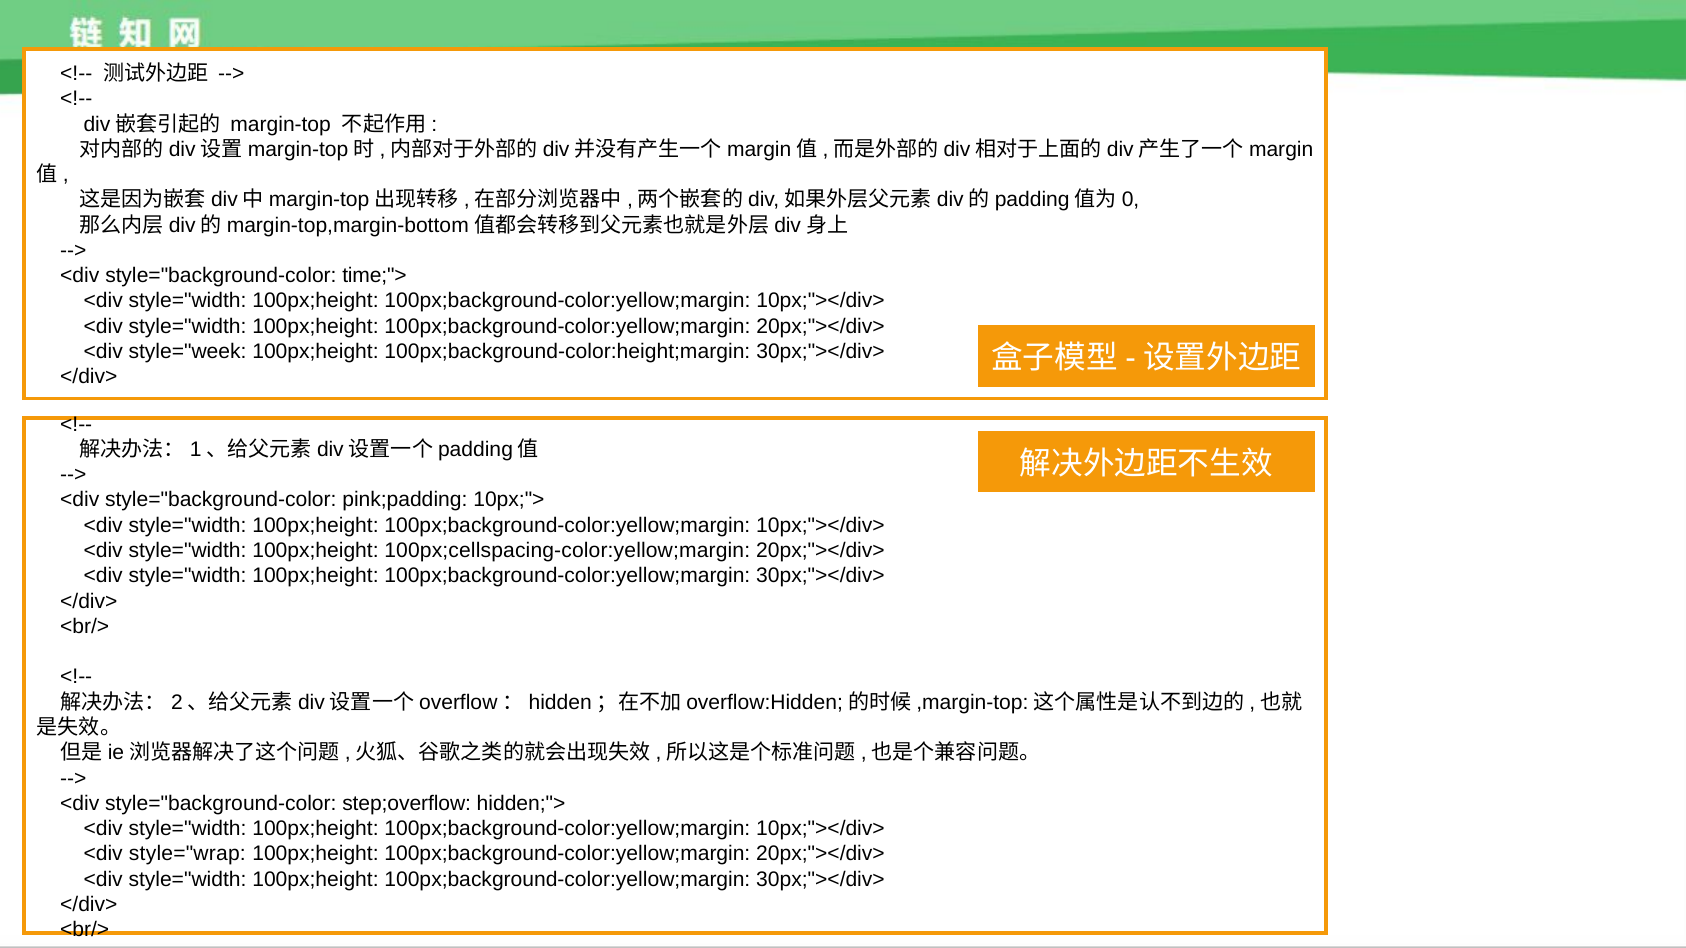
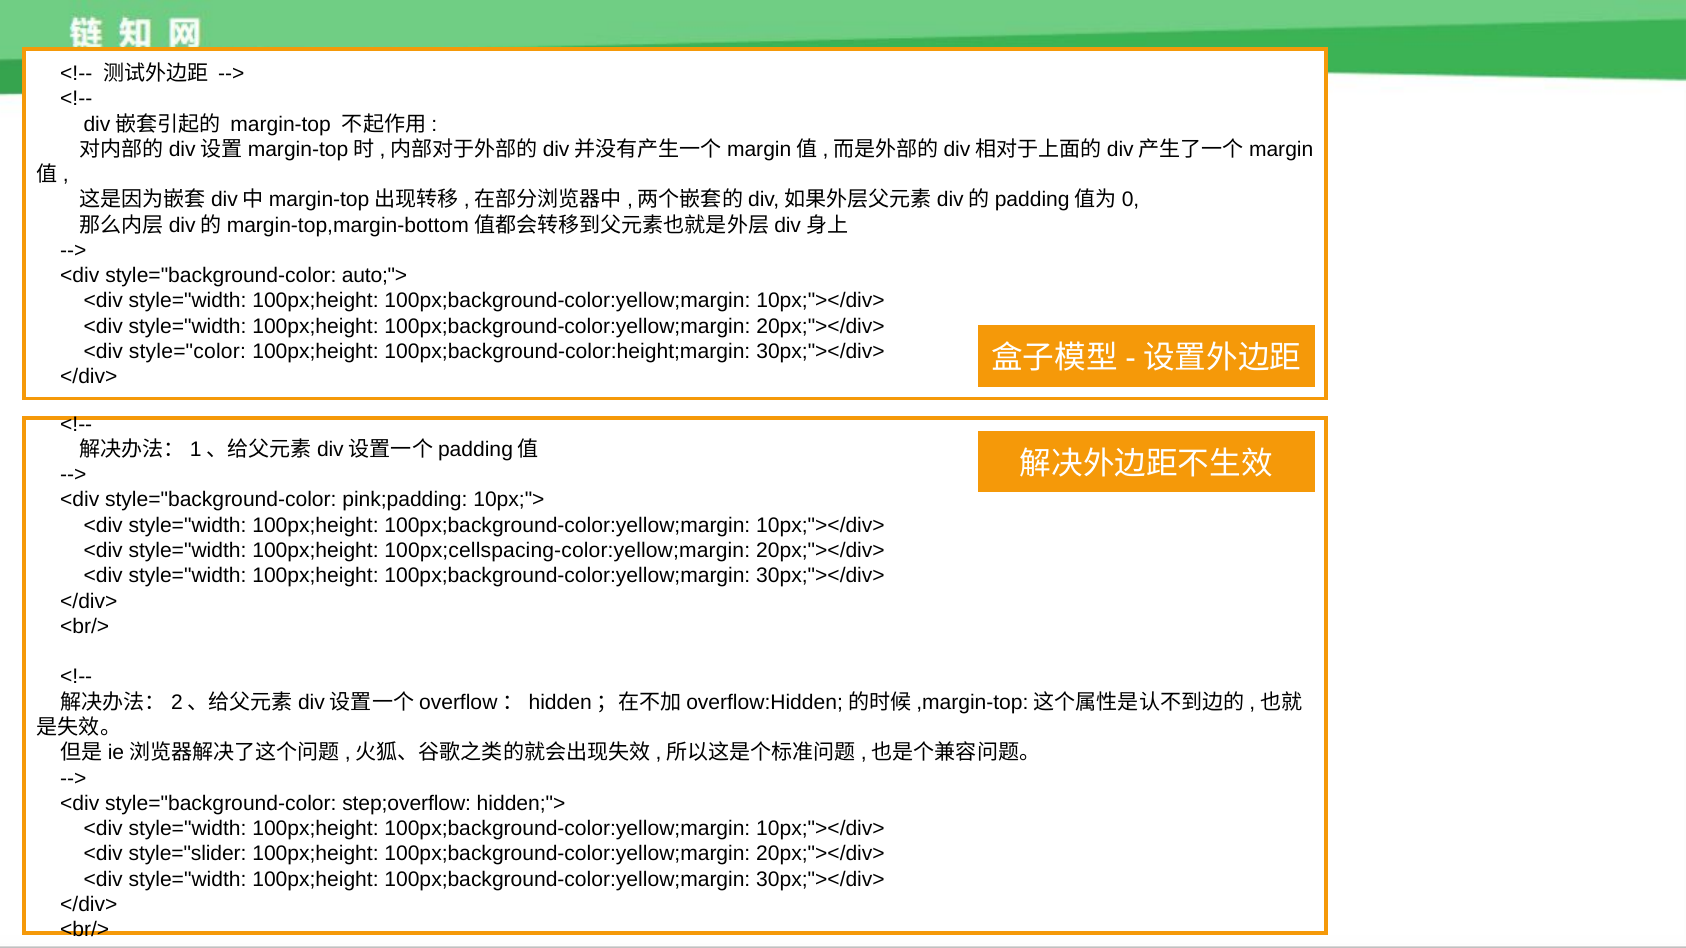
time;">: time;"> -> auto;">
style="week: style="week -> style="color
style="wrap: style="wrap -> style="slider
